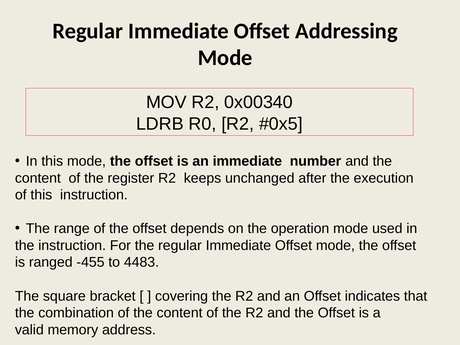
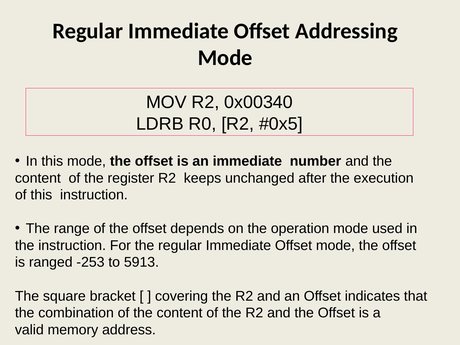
-455: -455 -> -253
4483: 4483 -> 5913
